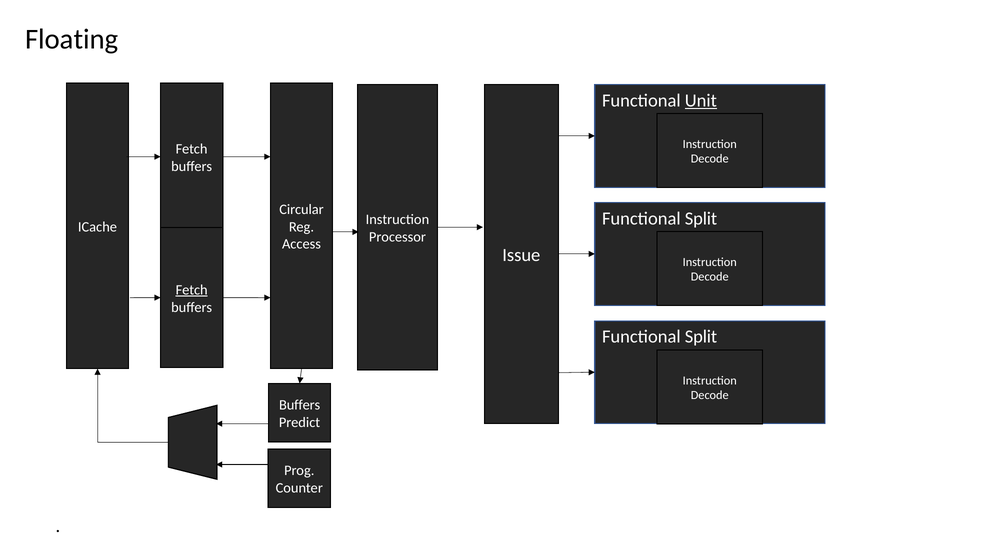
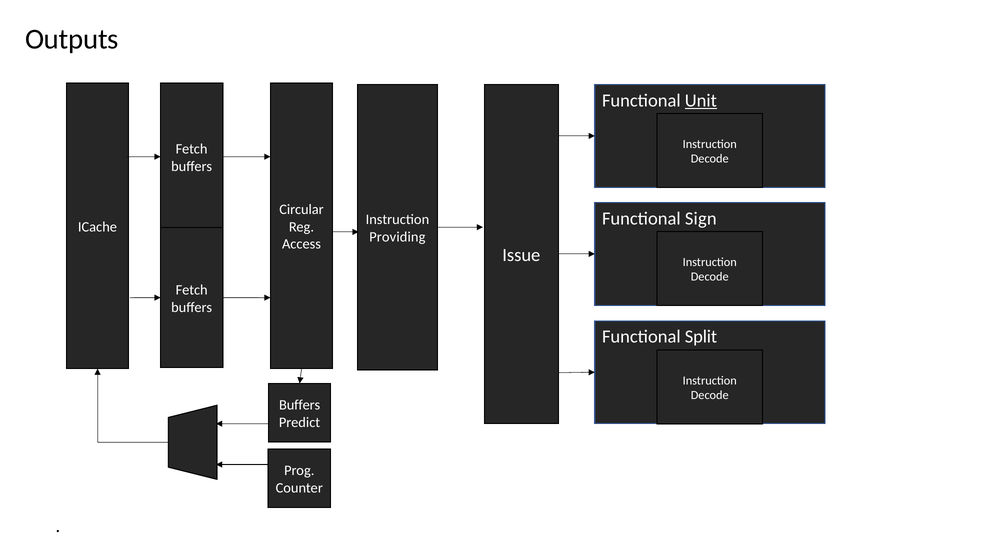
Floating: Floating -> Outputs
Split at (701, 218): Split -> Sign
Processor: Processor -> Providing
Fetch at (192, 290) underline: present -> none
